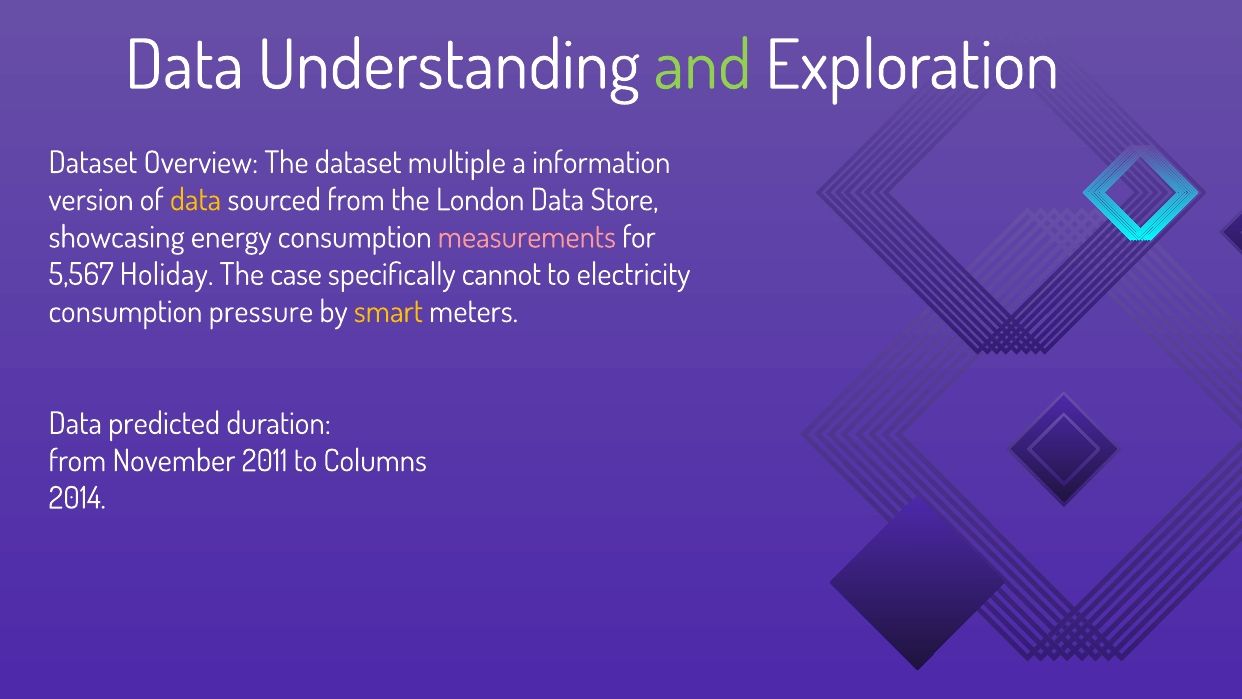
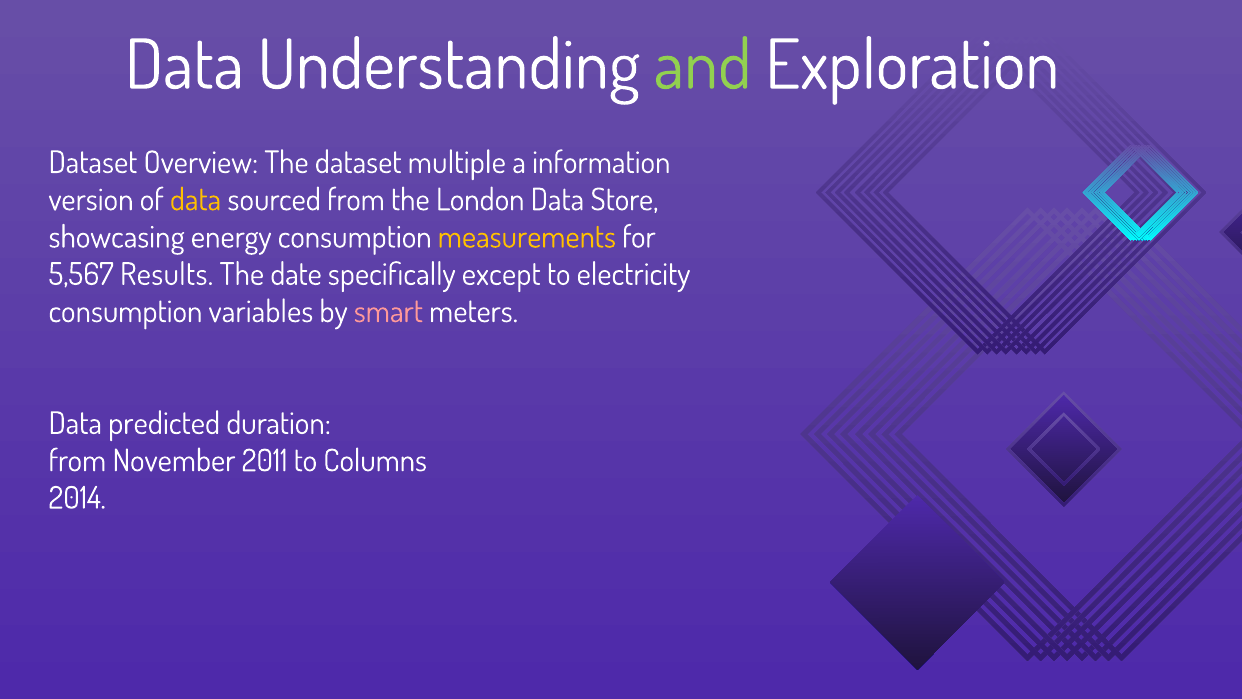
measurements colour: pink -> yellow
Holiday: Holiday -> Results
case: case -> date
cannot: cannot -> except
pressure: pressure -> variables
smart colour: yellow -> pink
